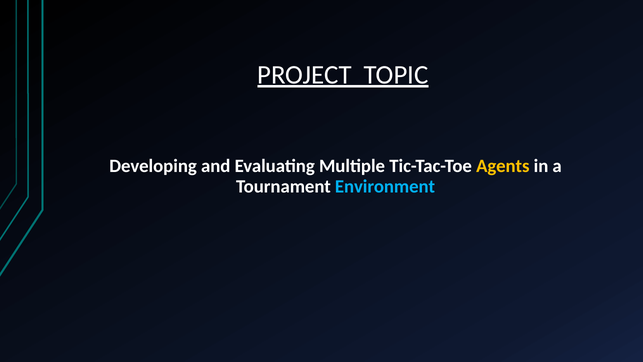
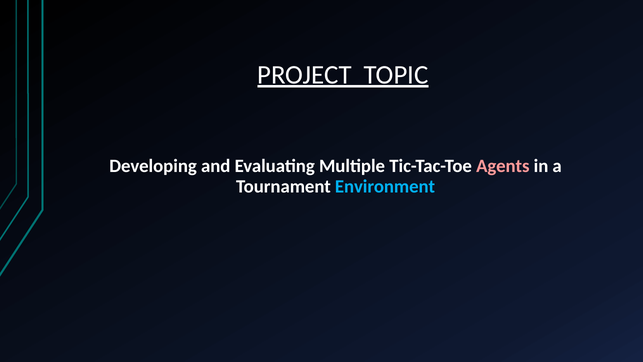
Agents colour: yellow -> pink
